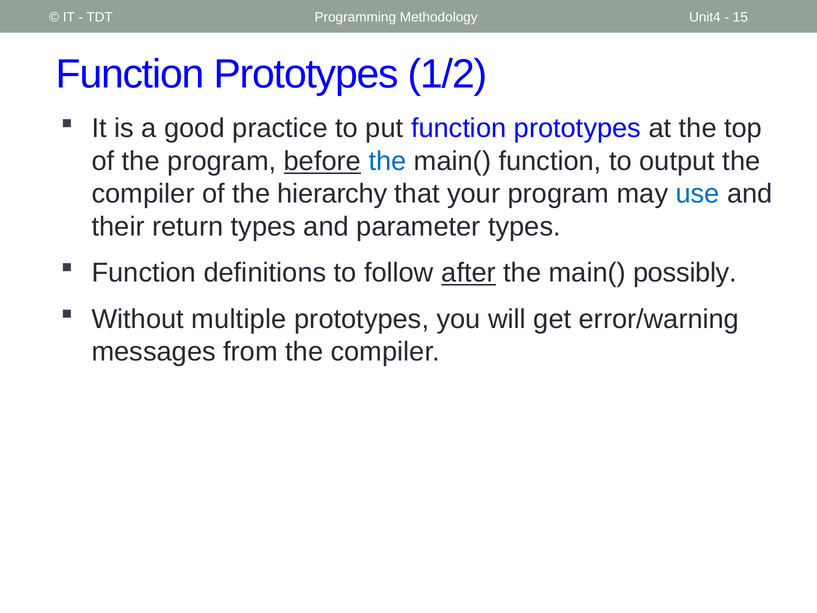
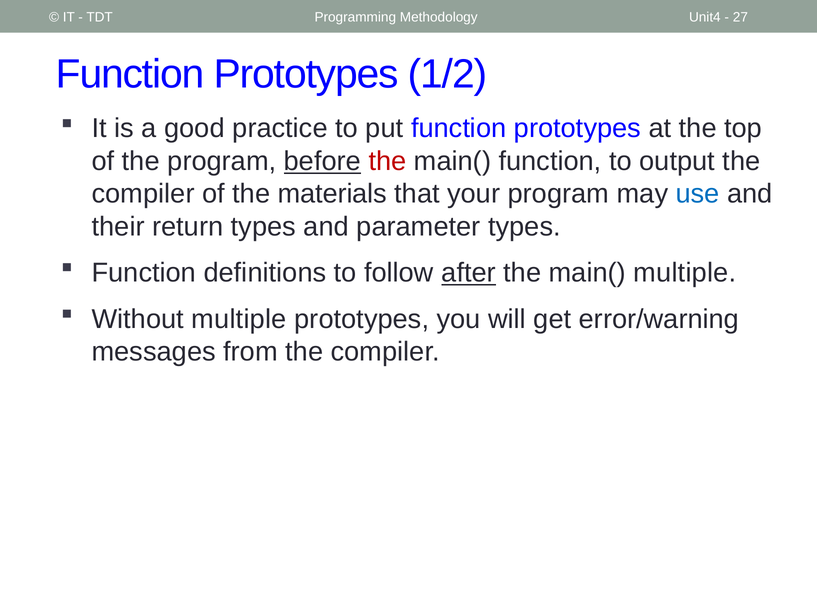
15: 15 -> 27
the at (387, 161) colour: blue -> red
hierarchy: hierarchy -> materials
main( possibly: possibly -> multiple
